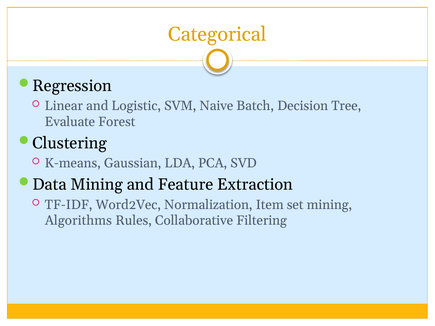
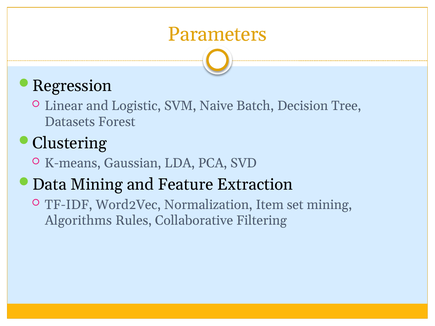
Categorical: Categorical -> Parameters
Evaluate: Evaluate -> Datasets
